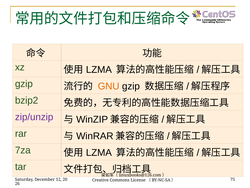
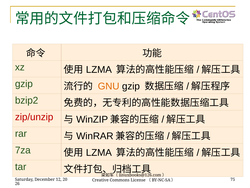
zip/unzip colour: purple -> red
